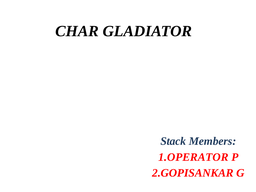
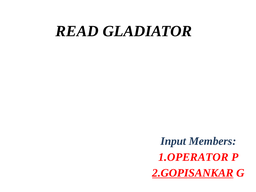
CHAR: CHAR -> READ
Stack: Stack -> Input
2.GOPISANKAR underline: none -> present
